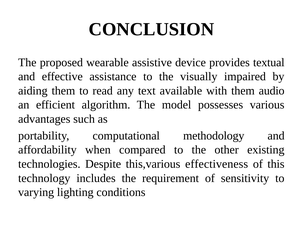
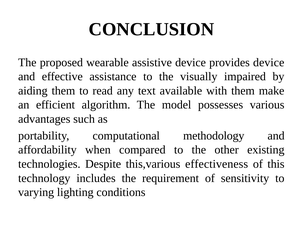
provides textual: textual -> device
audio: audio -> make
